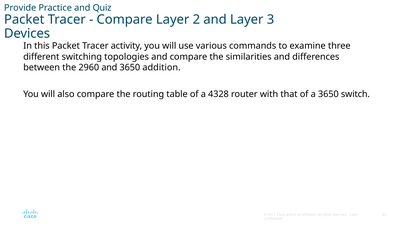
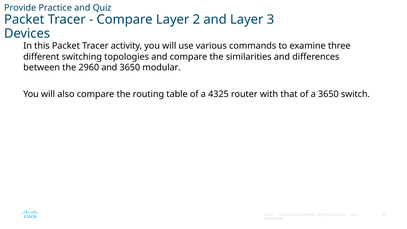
addition: addition -> modular
4328: 4328 -> 4325
